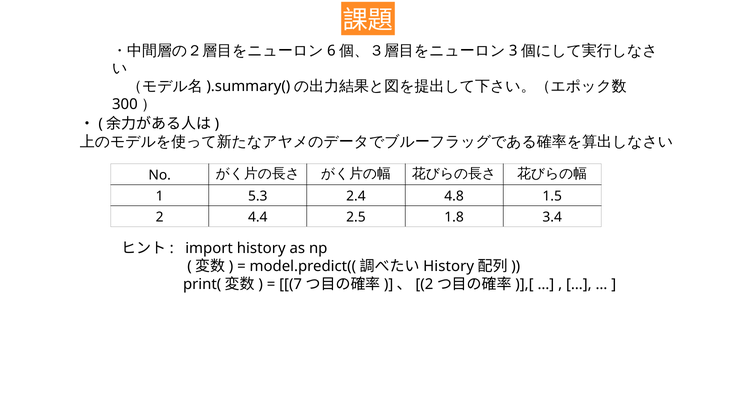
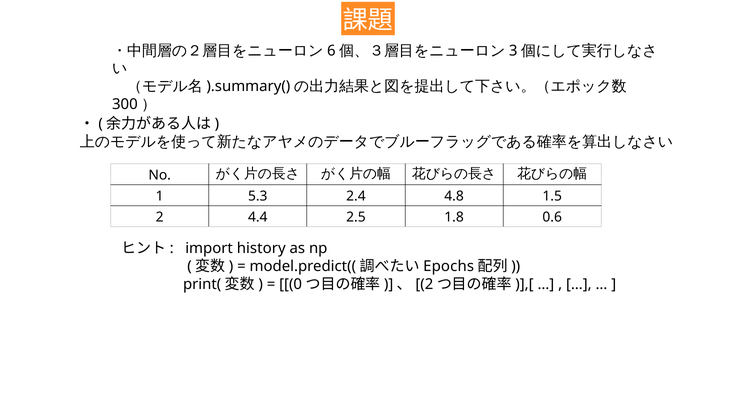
3.4: 3.4 -> 0.6
History at (449, 266): History -> Epochs
7: 7 -> 0
